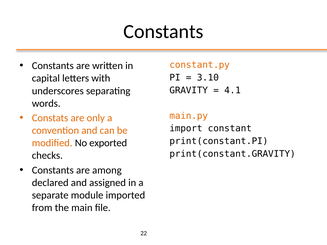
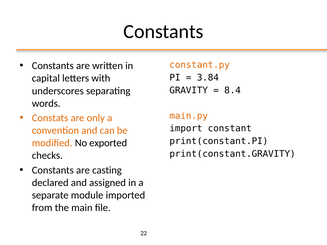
3.10: 3.10 -> 3.84
4.1: 4.1 -> 8.4
among: among -> casting
